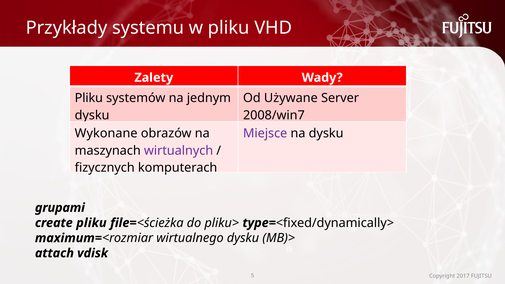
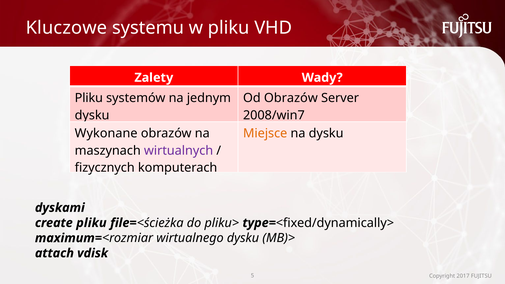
Przykłady: Przykłady -> Kluczowe
Od Używane: Używane -> Obrazów
Miejsce colour: purple -> orange
grupami: grupami -> dyskami
